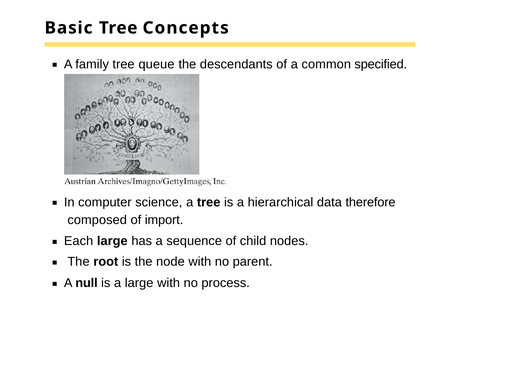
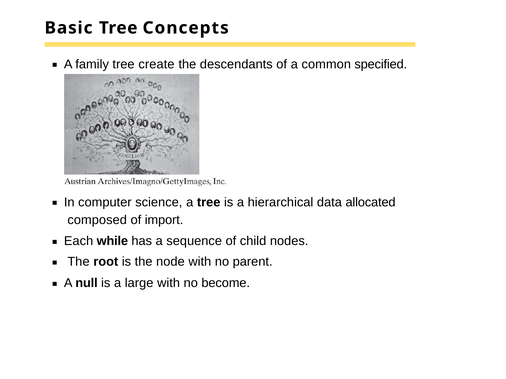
queue: queue -> create
therefore: therefore -> allocated
Each large: large -> while
process: process -> become
